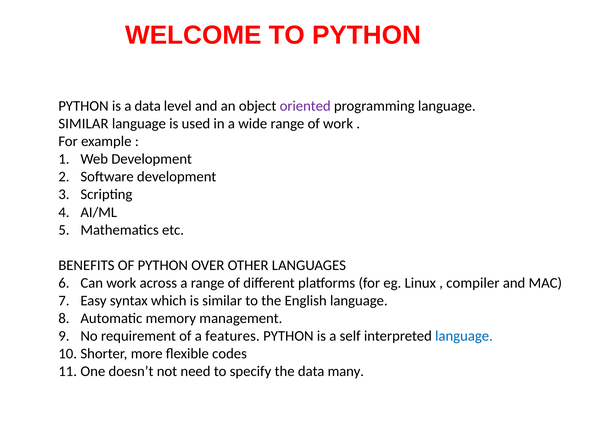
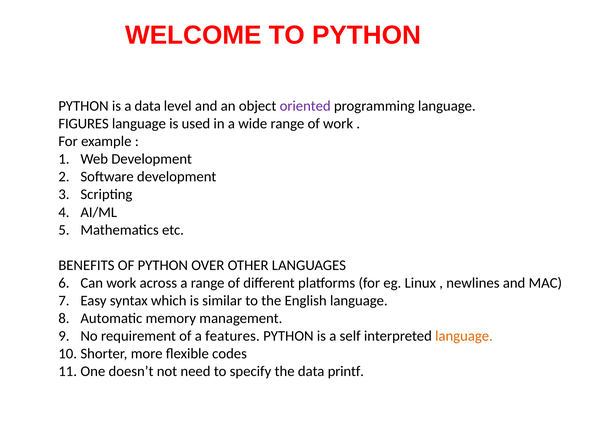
SIMILAR at (83, 124): SIMILAR -> FIGURES
compiler: compiler -> newlines
language at (464, 336) colour: blue -> orange
many: many -> printf
